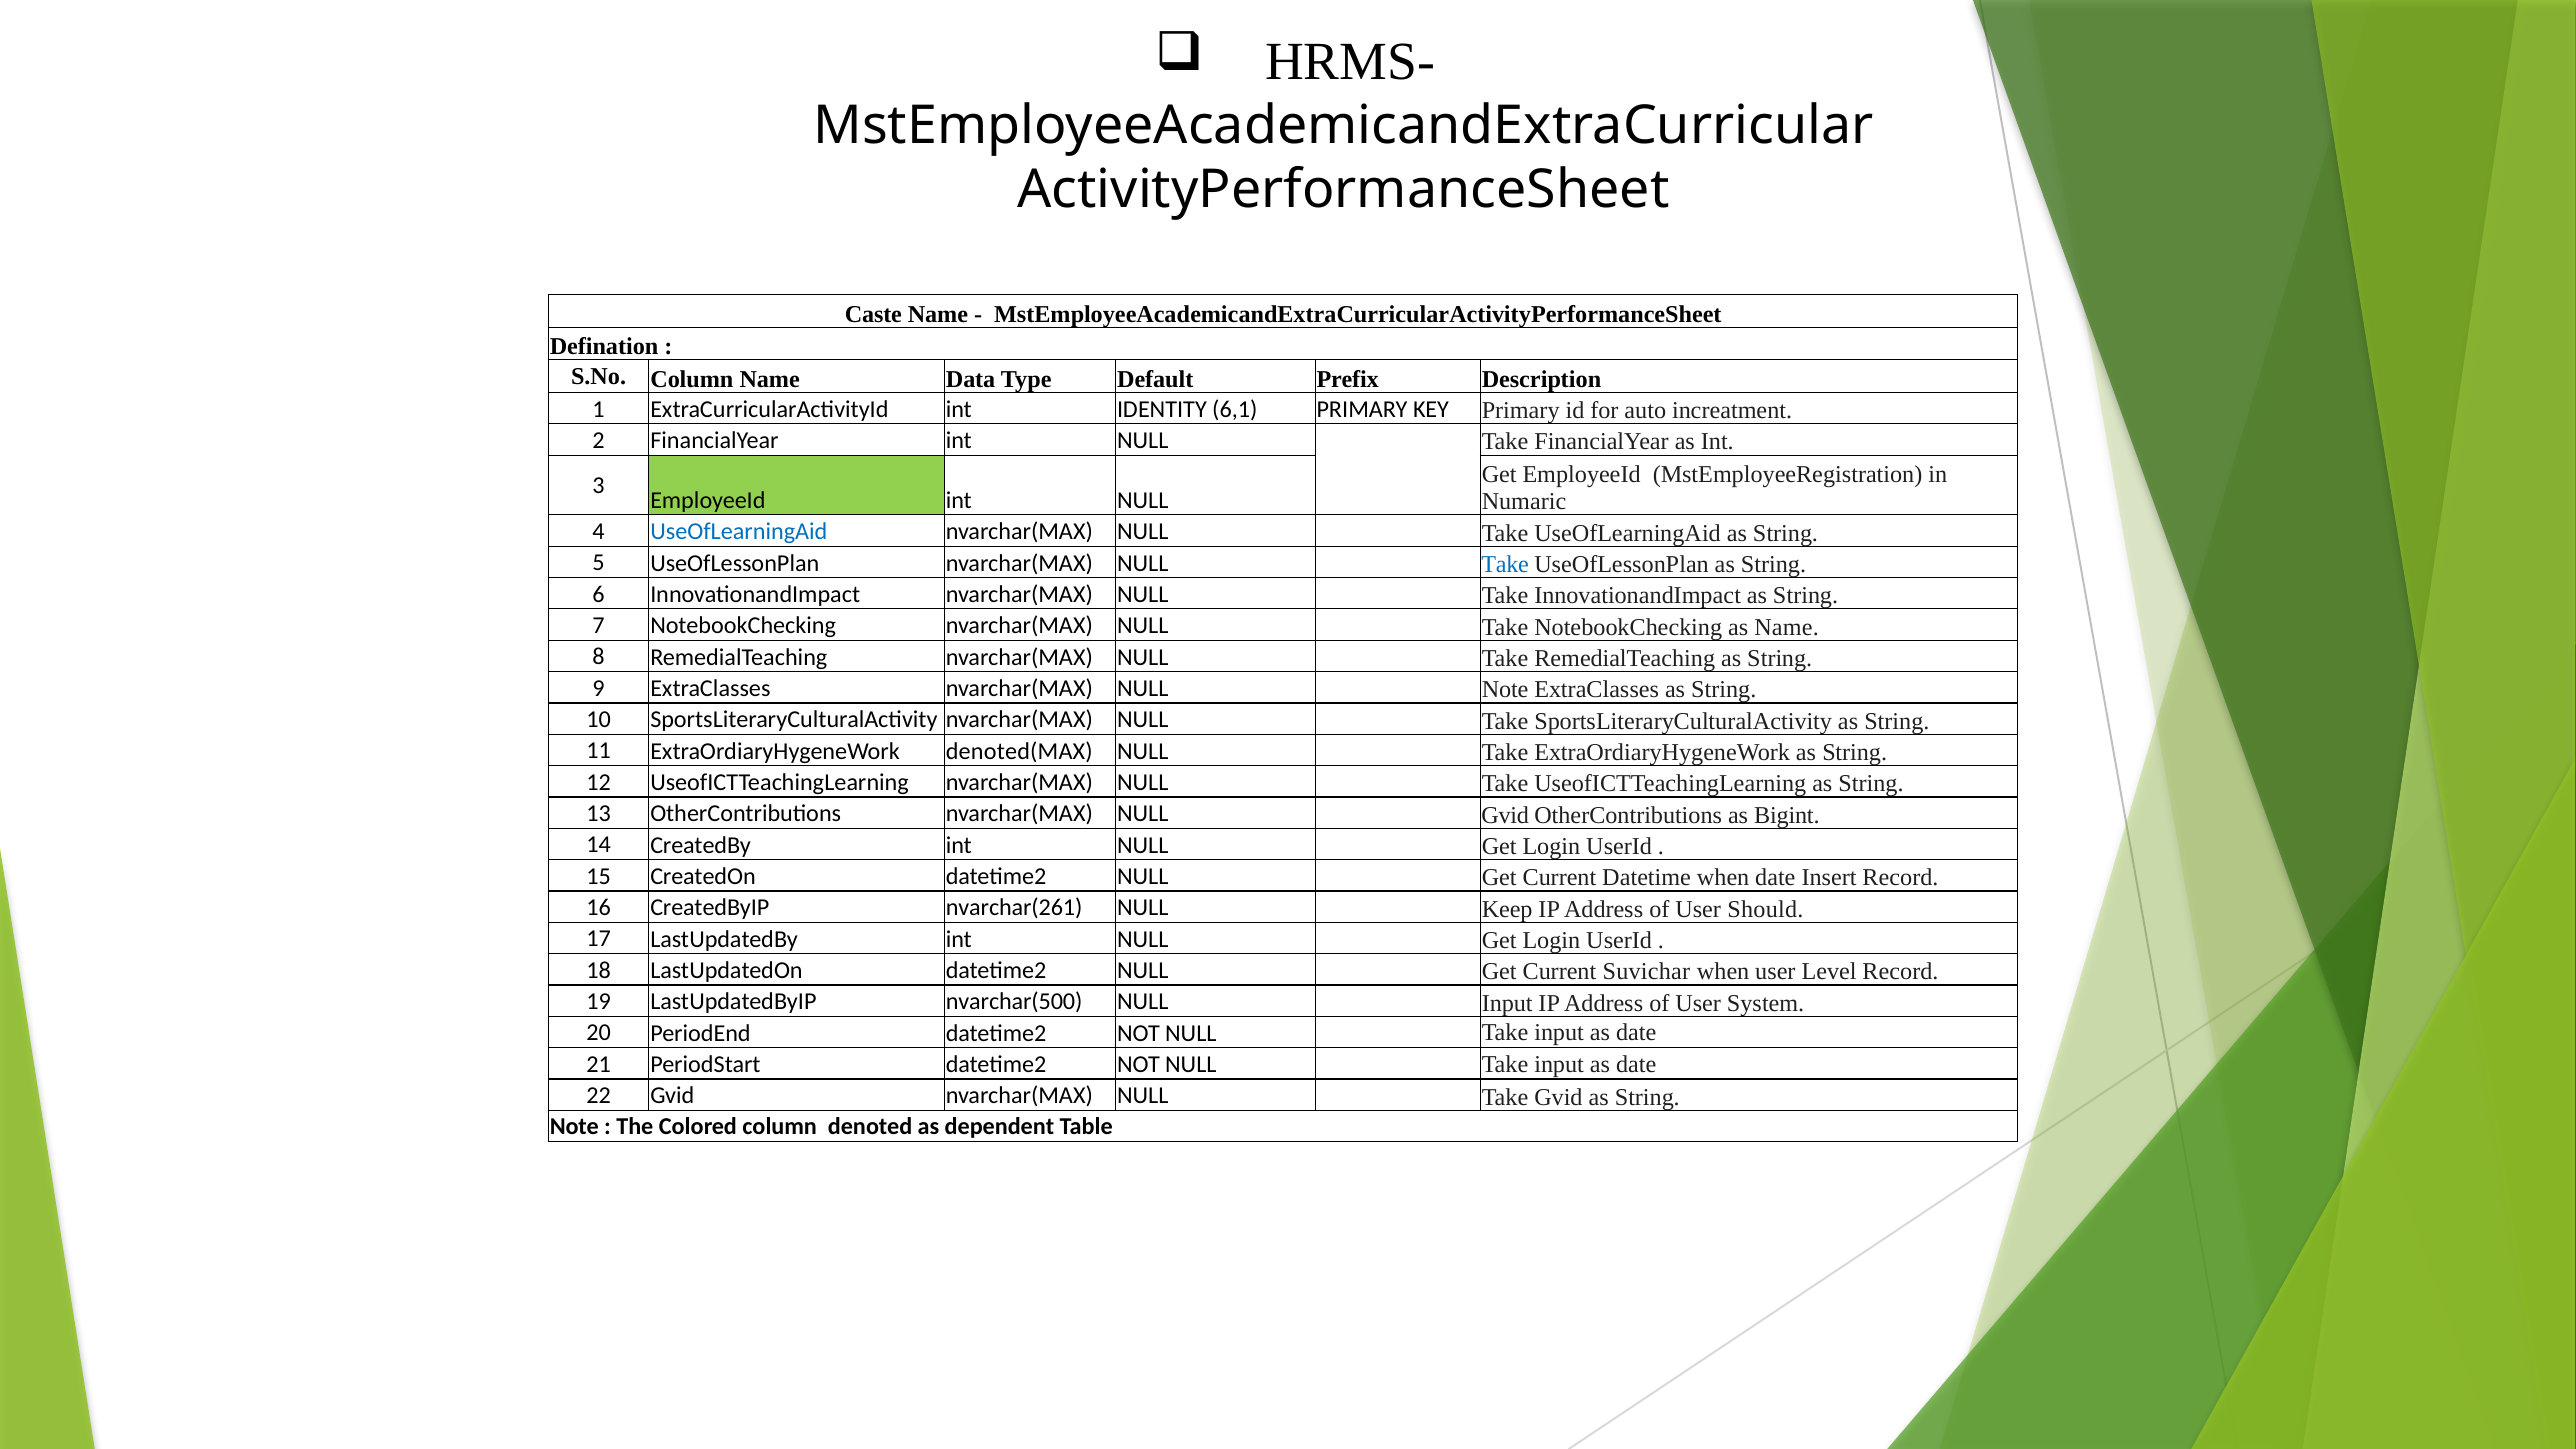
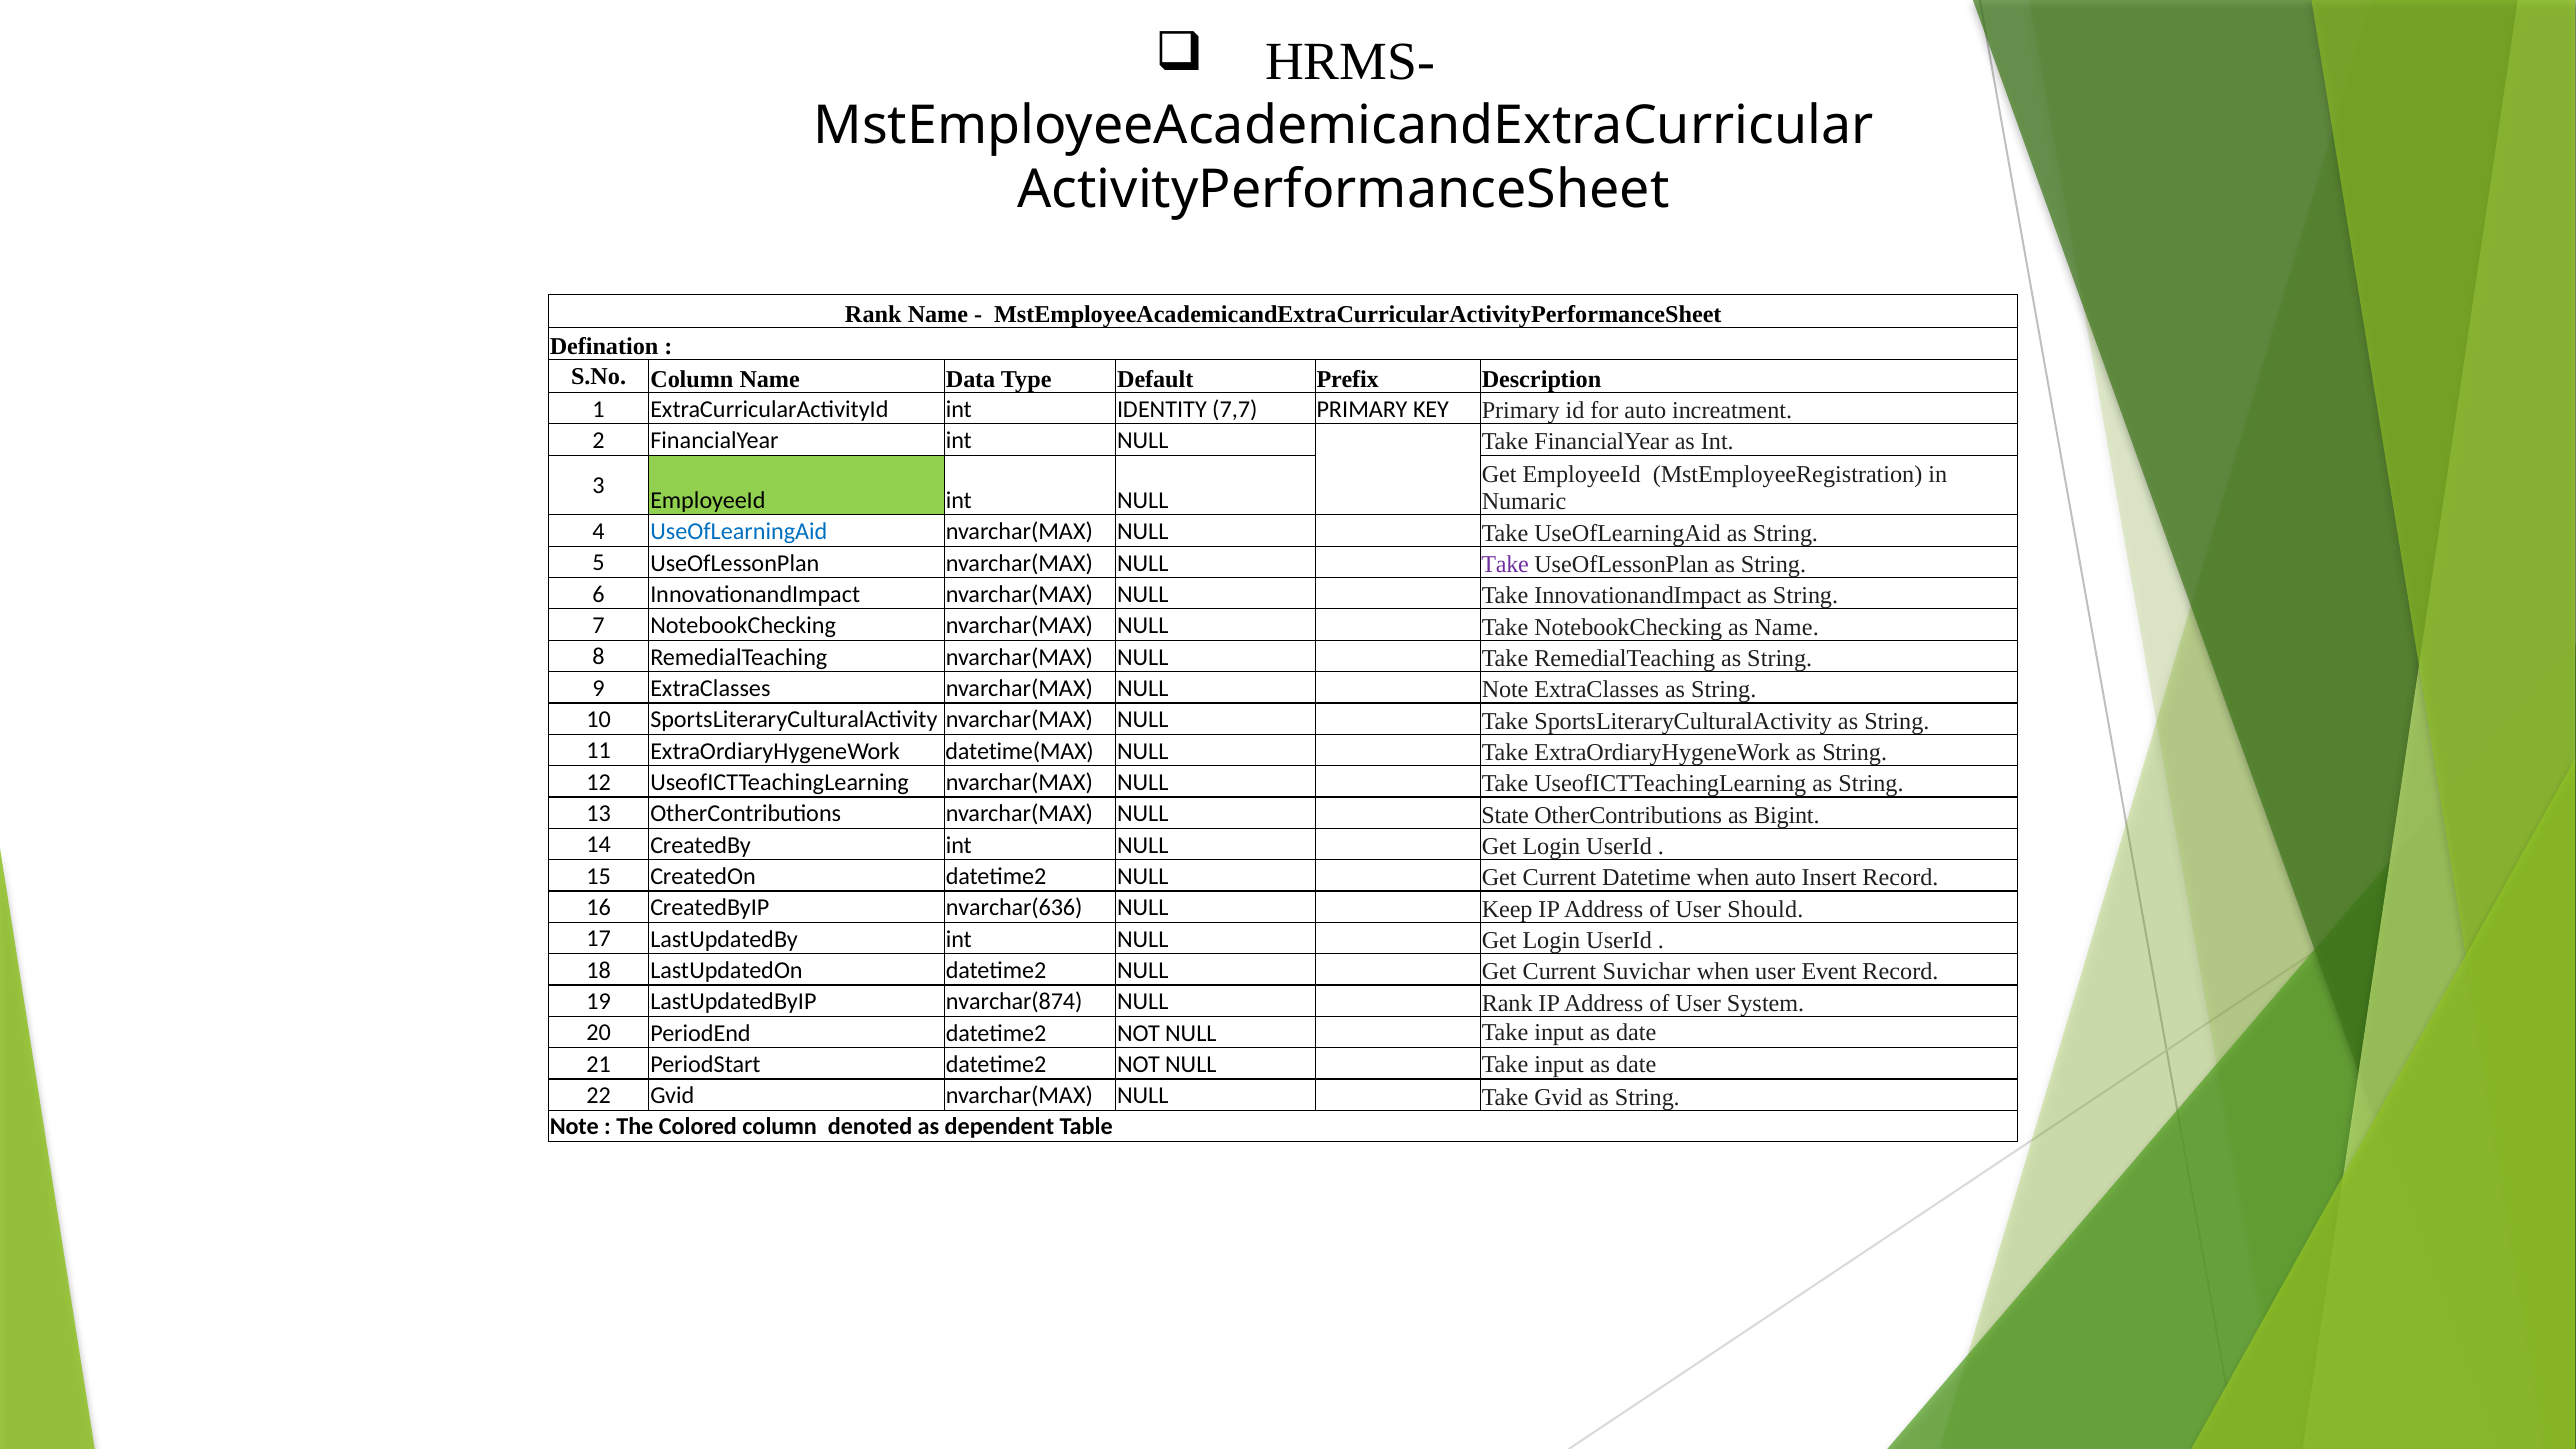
Caste at (873, 315): Caste -> Rank
6,1: 6,1 -> 7,7
Take at (1505, 564) colour: blue -> purple
denoted(MAX: denoted(MAX -> datetime(MAX
NULL Gvid: Gvid -> State
when date: date -> auto
nvarchar(261: nvarchar(261 -> nvarchar(636
Level: Level -> Event
nvarchar(500: nvarchar(500 -> nvarchar(874
NULL Input: Input -> Rank
